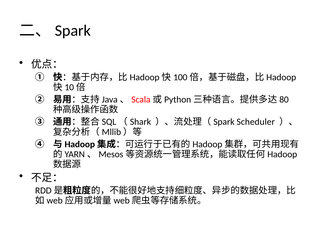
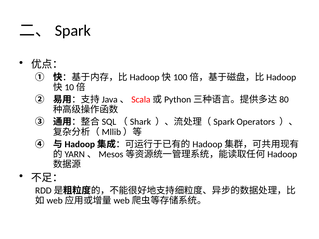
Scheduler: Scheduler -> Operators
